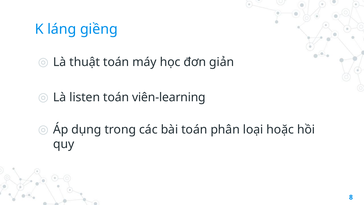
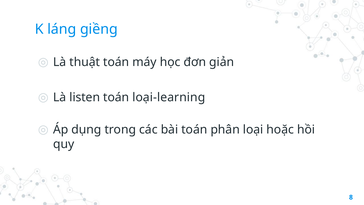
viên-learning: viên-learning -> loại-learning
